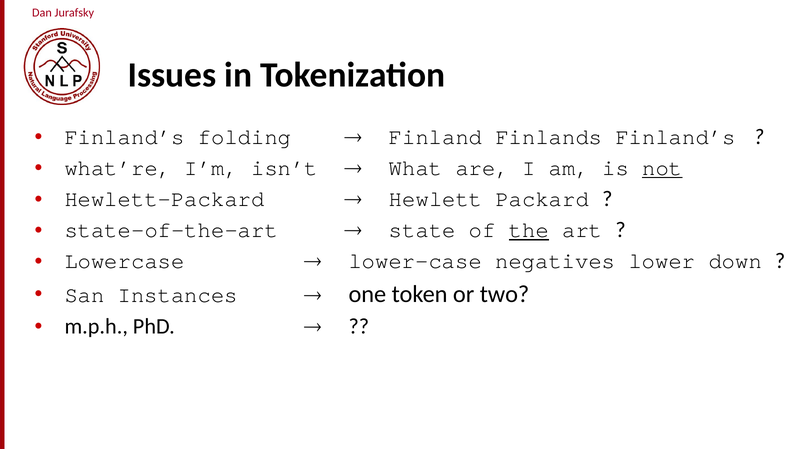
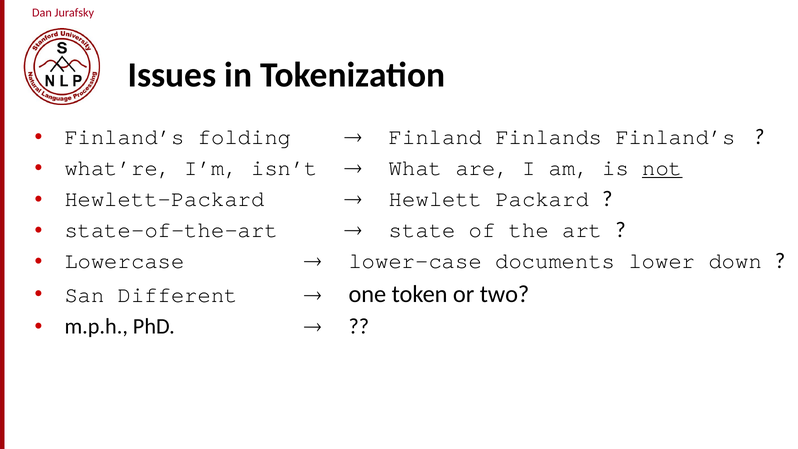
the underline: present -> none
negatives: negatives -> documents
Instances: Instances -> Different
